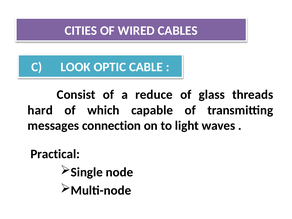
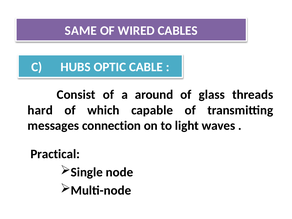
CITIES: CITIES -> SAME
LOOK: LOOK -> HUBS
reduce: reduce -> around
